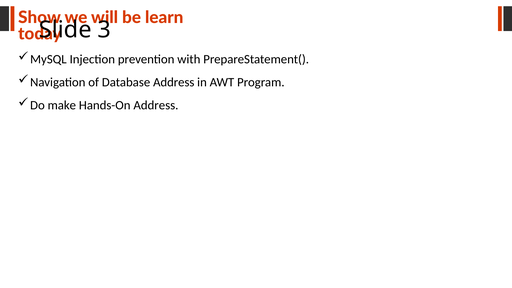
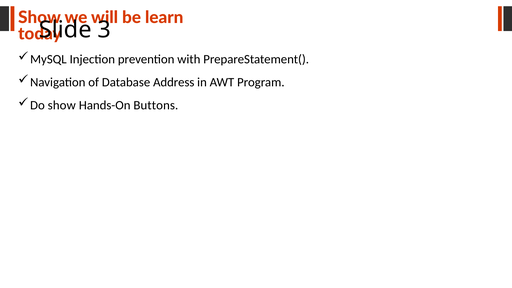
Do make: make -> show
Hands-On Address: Address -> Buttons
